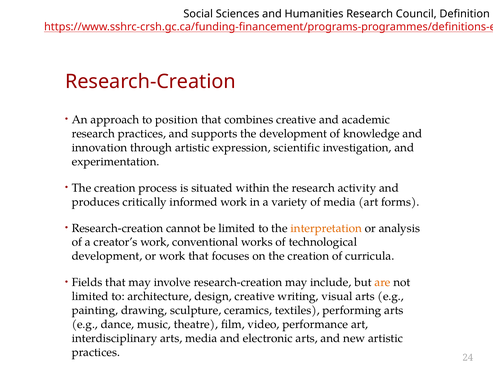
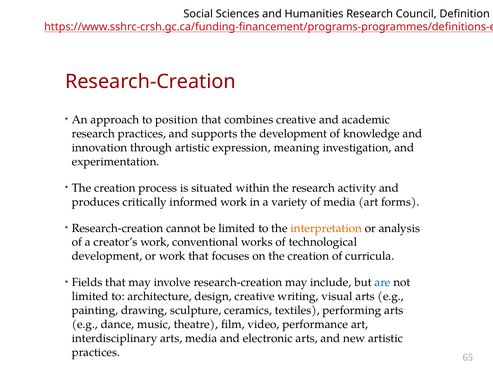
scientific: scientific -> meaning
are colour: orange -> blue
24: 24 -> 65
